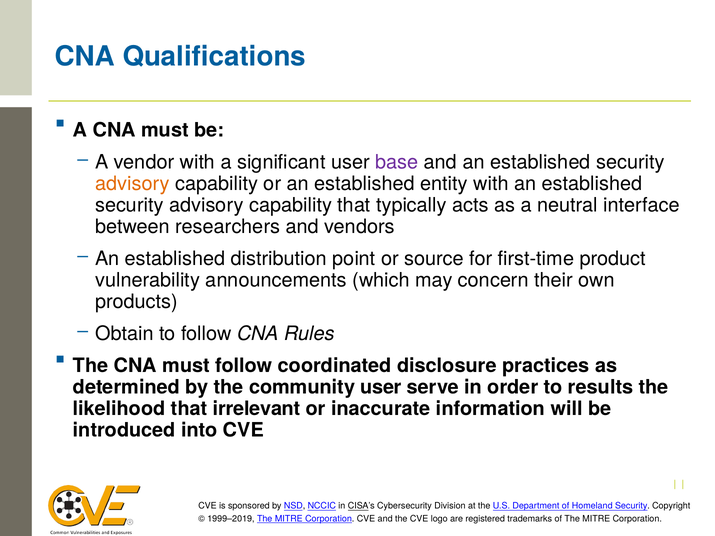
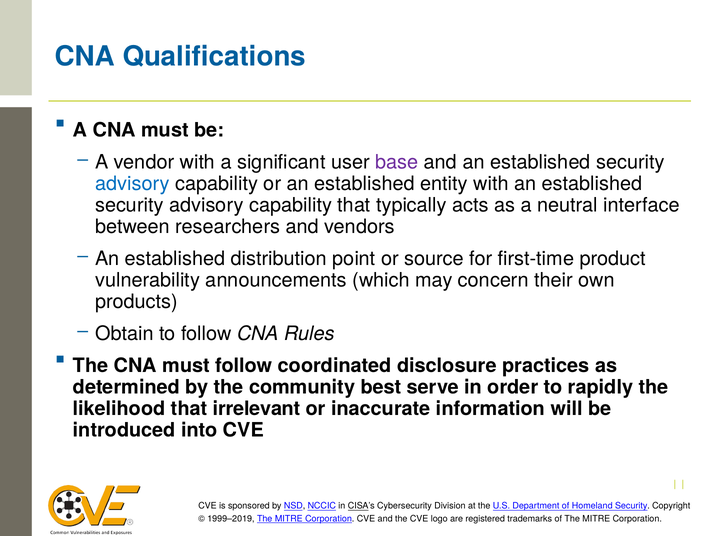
advisory at (132, 184) colour: orange -> blue
community user: user -> best
results: results -> rapidly
